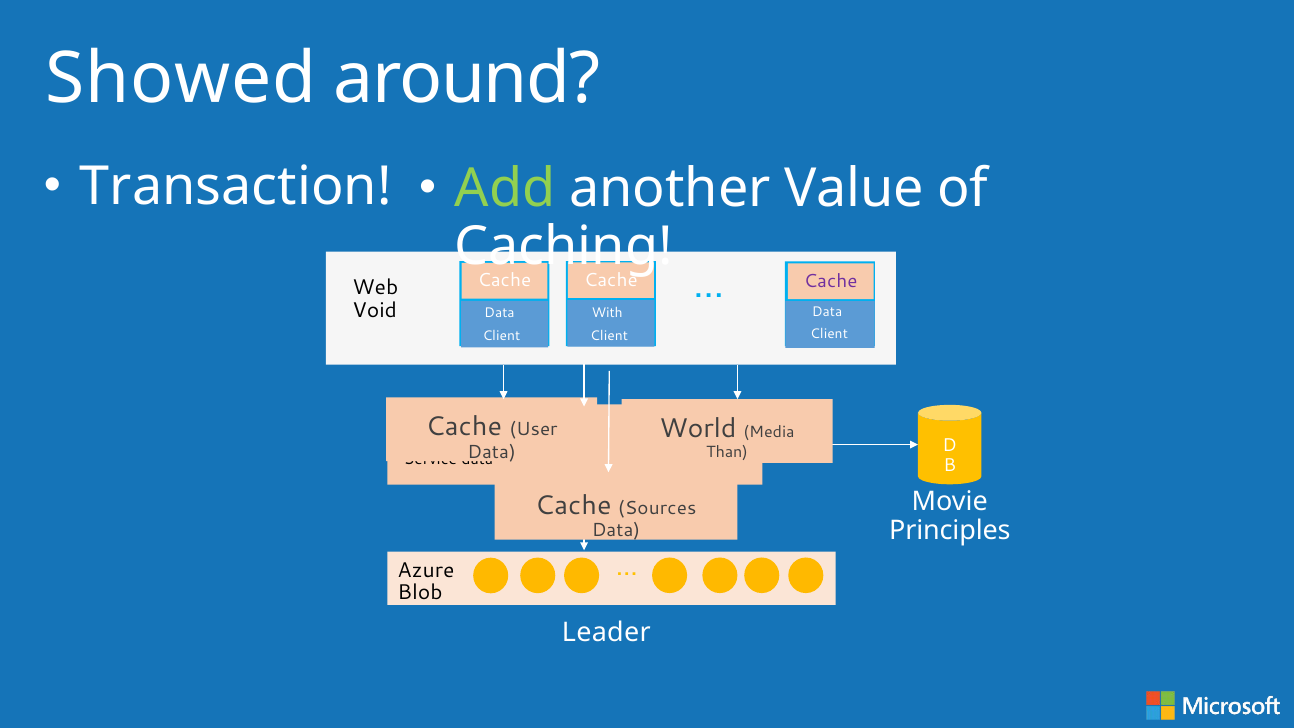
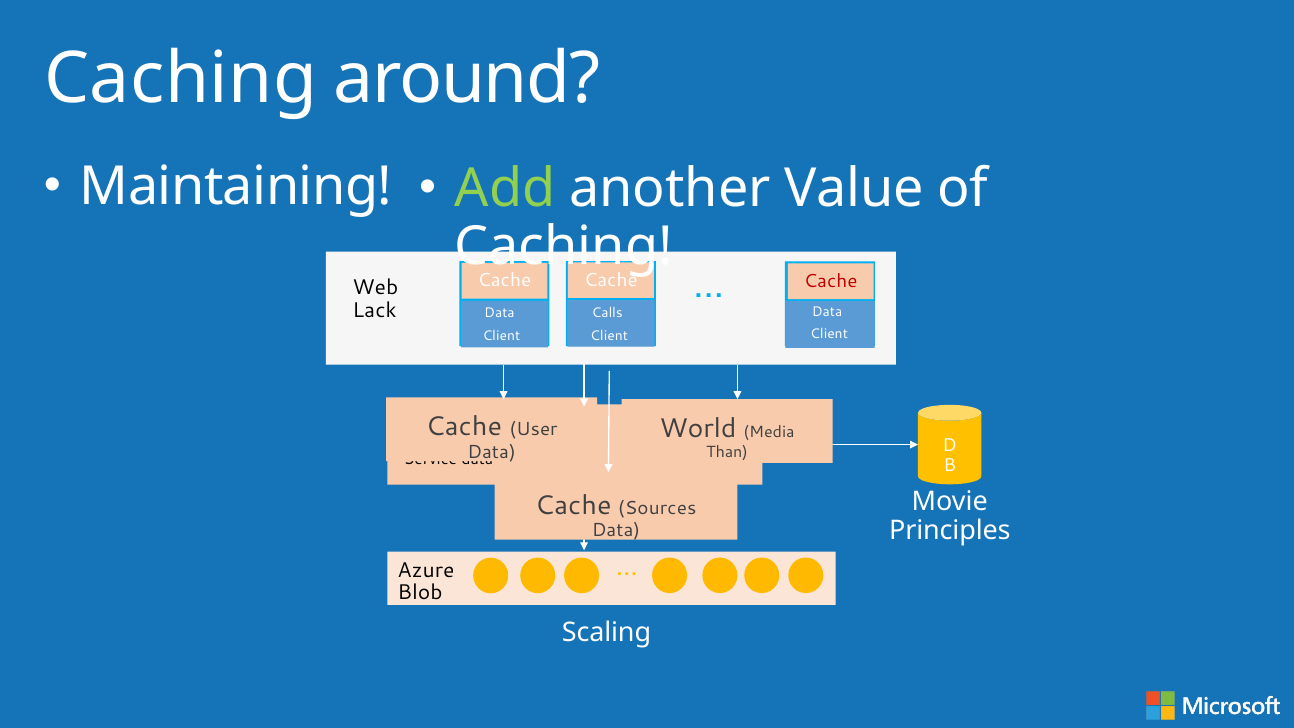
Showed at (181, 79): Showed -> Caching
Transaction: Transaction -> Maintaining
Cache at (831, 281) colour: purple -> red
Void: Void -> Lack
With: With -> Calls
Leader: Leader -> Scaling
